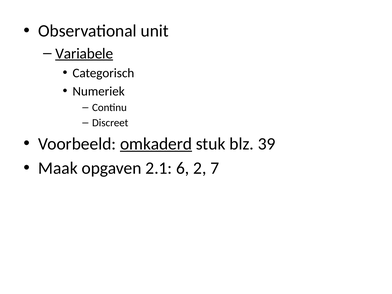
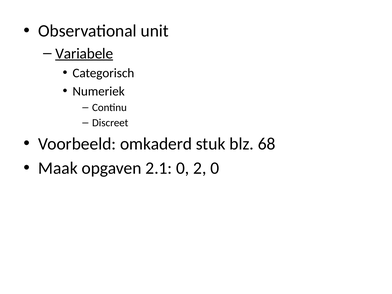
omkaderd underline: present -> none
39: 39 -> 68
2.1 6: 6 -> 0
2 7: 7 -> 0
